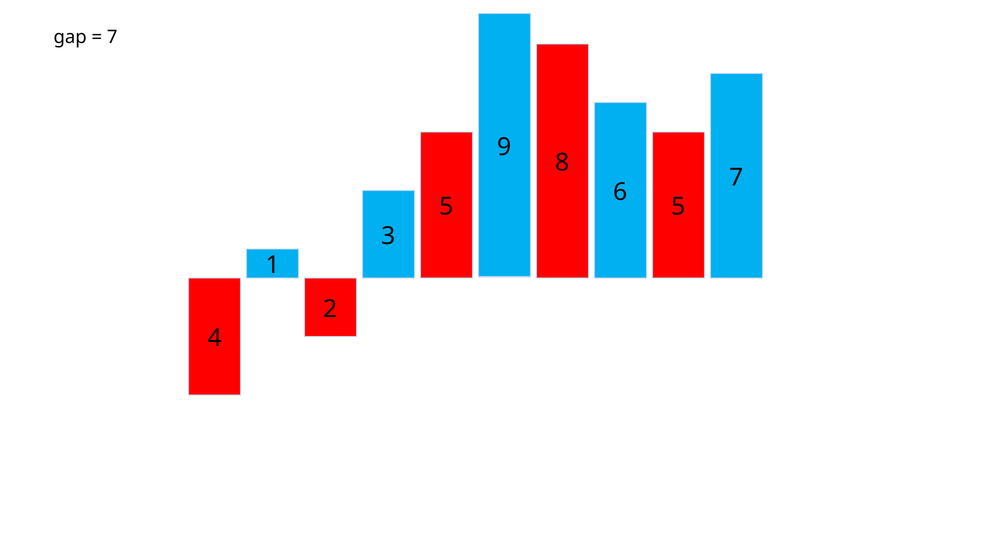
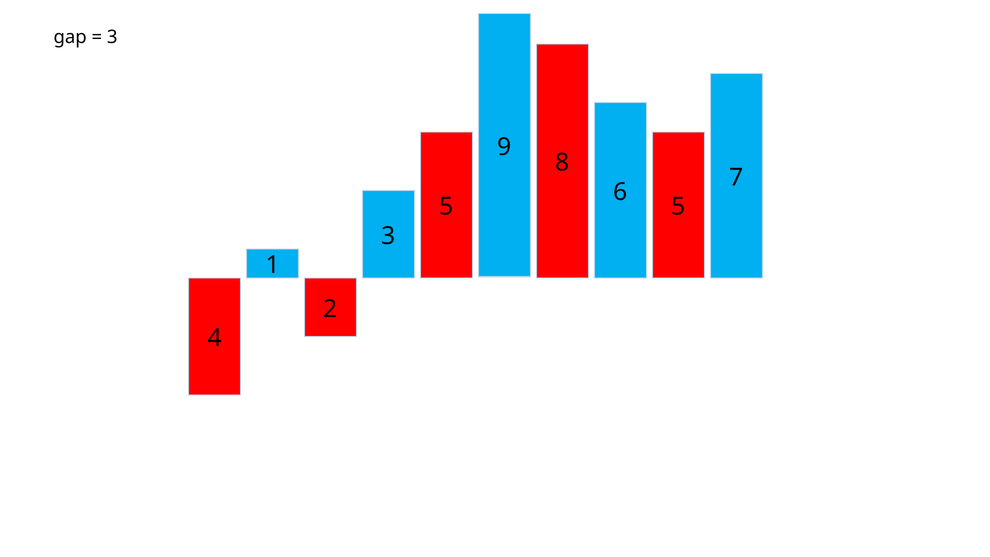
7 at (112, 37): 7 -> 3
